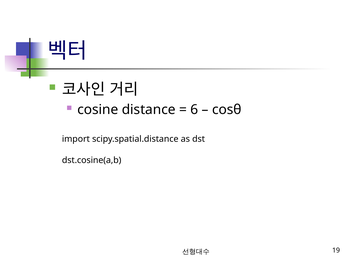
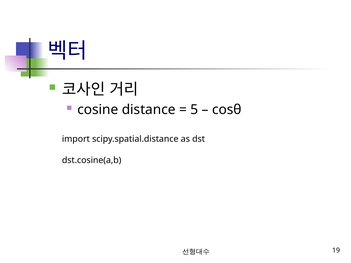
6: 6 -> 5
